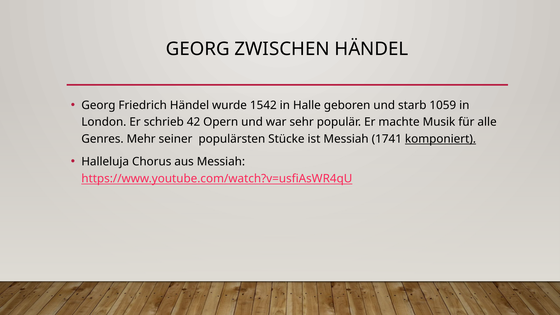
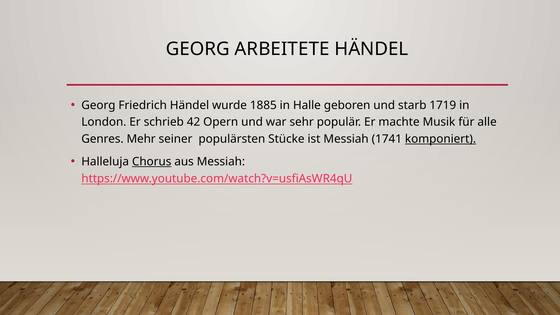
ZWISCHEN: ZWISCHEN -> ARBEITETE
1542: 1542 -> 1885
1059: 1059 -> 1719
Chorus underline: none -> present
